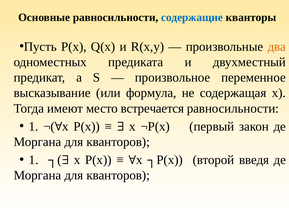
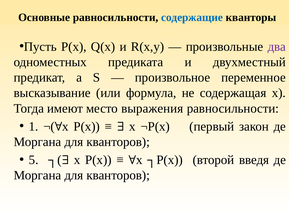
два colour: orange -> purple
встречается: встречается -> выражения
1 at (34, 160): 1 -> 5
